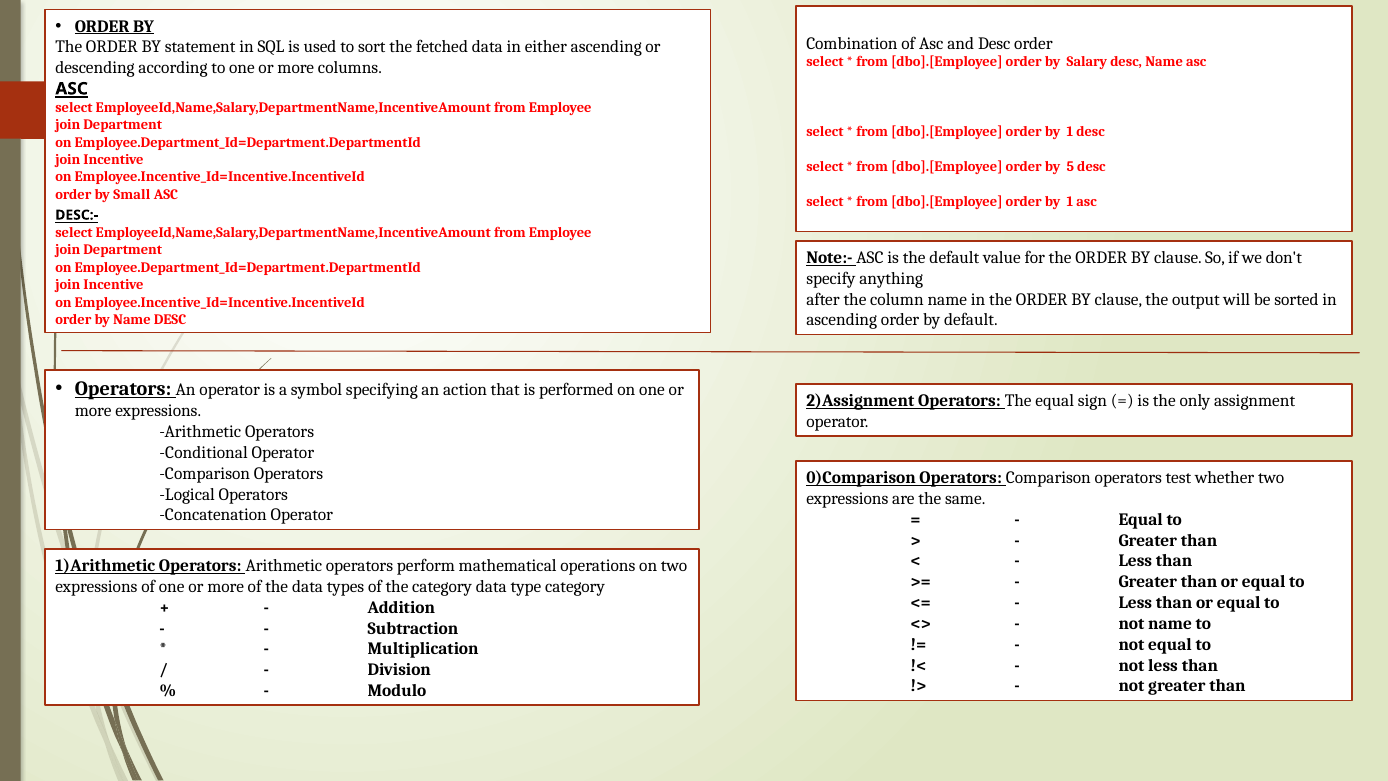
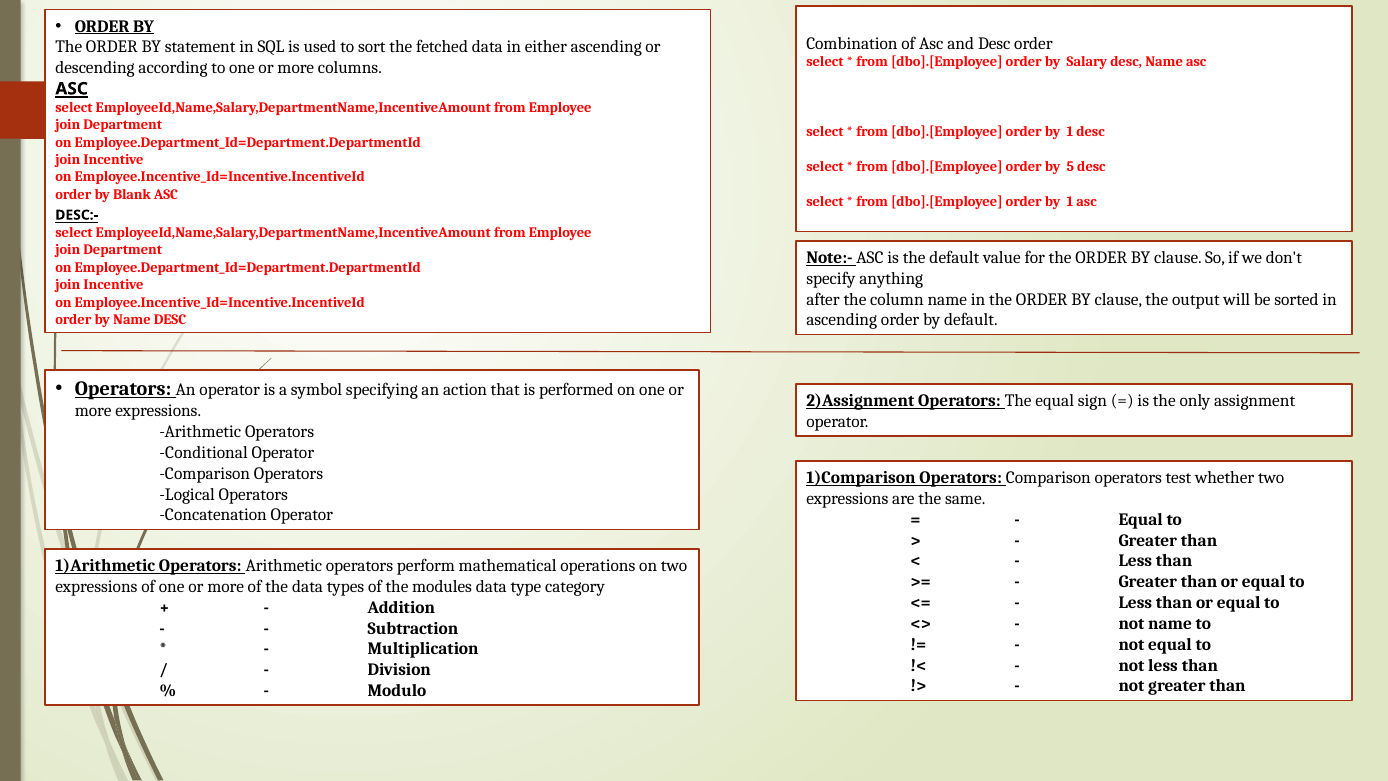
Small: Small -> Blank
0)Comparison: 0)Comparison -> 1)Comparison
the category: category -> modules
